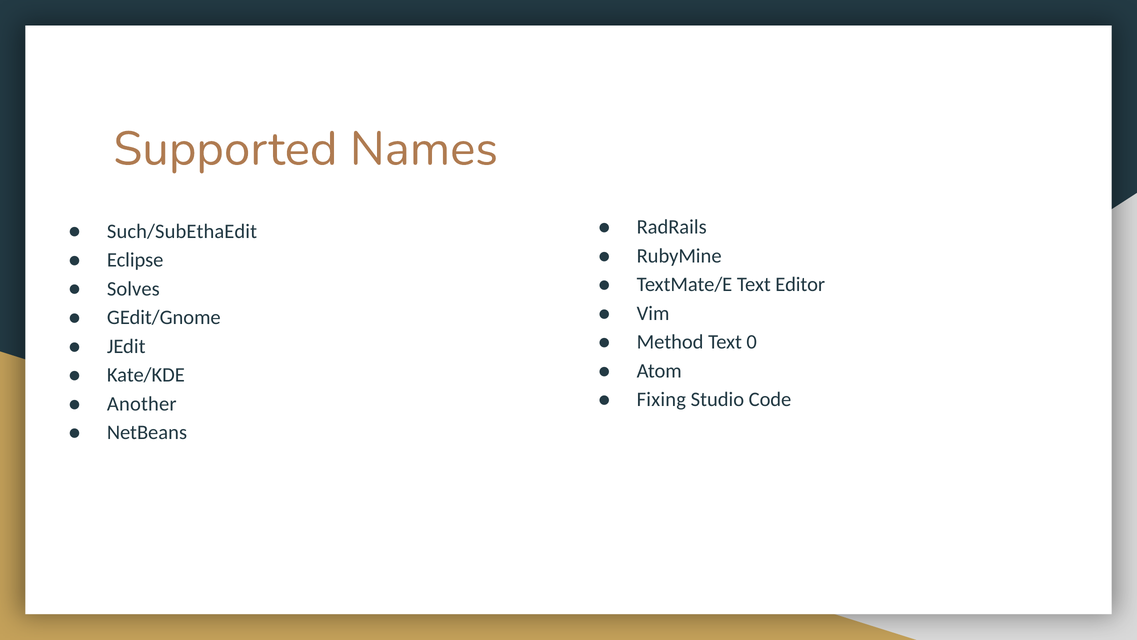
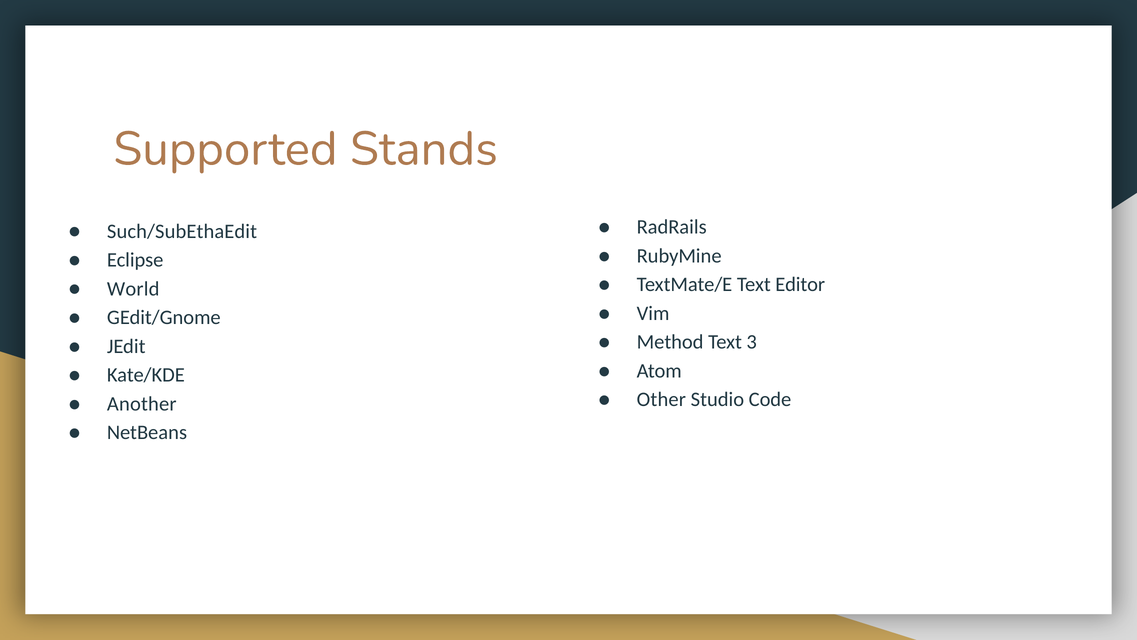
Names: Names -> Stands
Solves: Solves -> World
0: 0 -> 3
Fixing: Fixing -> Other
